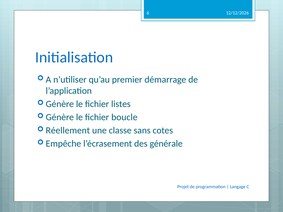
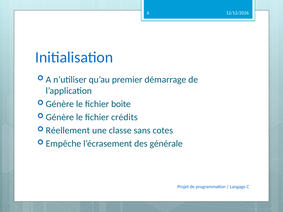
listes: listes -> boite
boucle: boucle -> crédits
